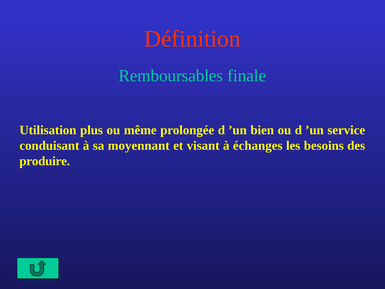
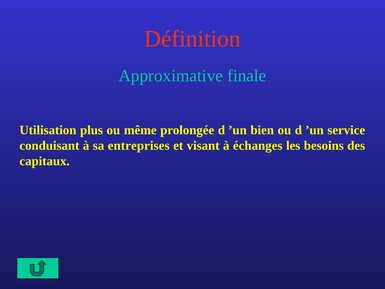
Remboursables: Remboursables -> Approximative
moyennant: moyennant -> entreprises
produire: produire -> capitaux
